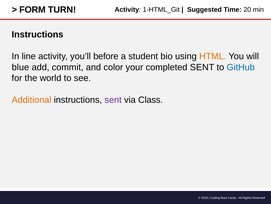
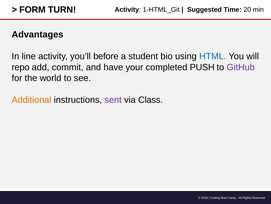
Instructions at (38, 34): Instructions -> Advantages
HTML colour: orange -> blue
blue: blue -> repo
color: color -> have
completed SENT: SENT -> PUSH
GitHub colour: blue -> purple
